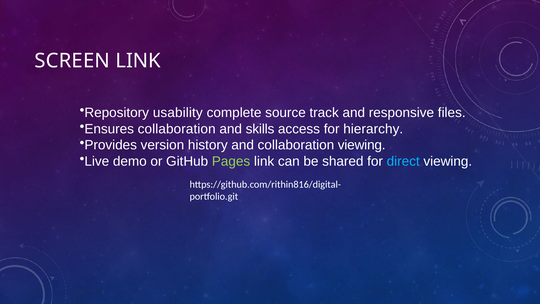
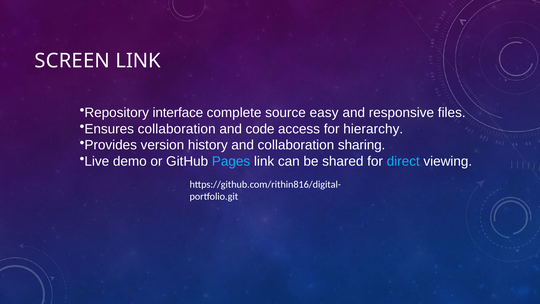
usability: usability -> interface
track: track -> easy
skills: skills -> code
collaboration viewing: viewing -> sharing
Pages colour: light green -> light blue
